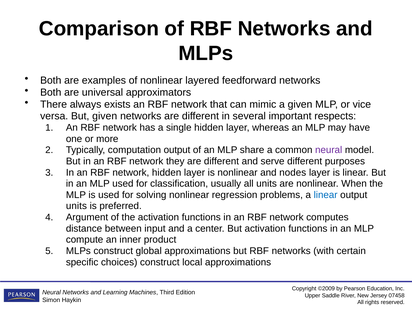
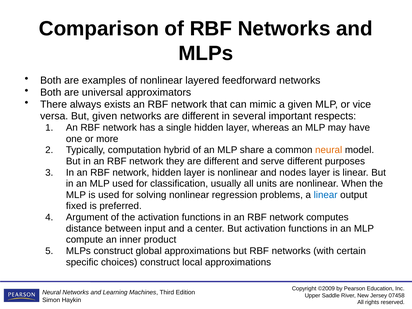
computation output: output -> hybrid
neural at (329, 150) colour: purple -> orange
units at (76, 206): units -> fixed
